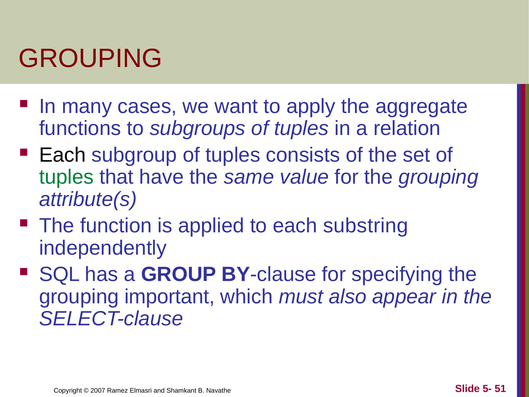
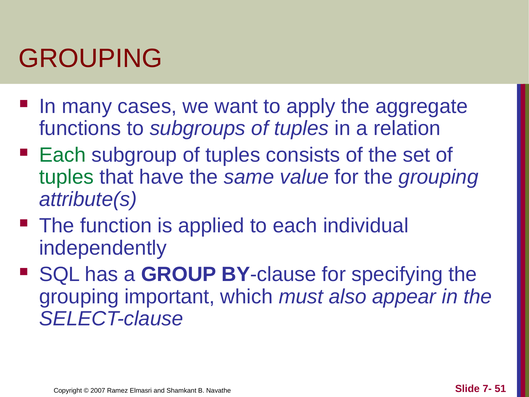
Each at (62, 155) colour: black -> green
substring: substring -> individual
5-: 5- -> 7-
